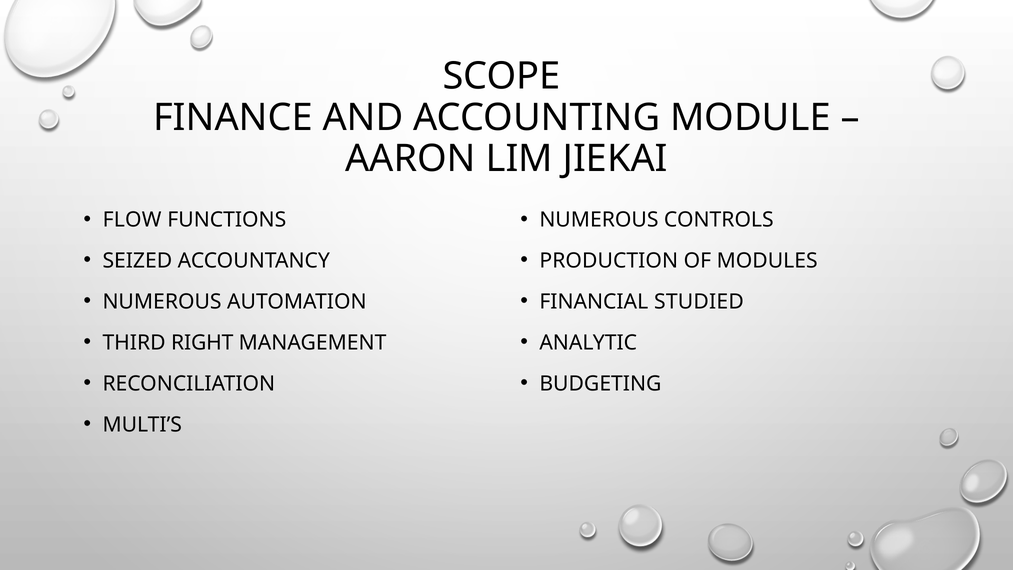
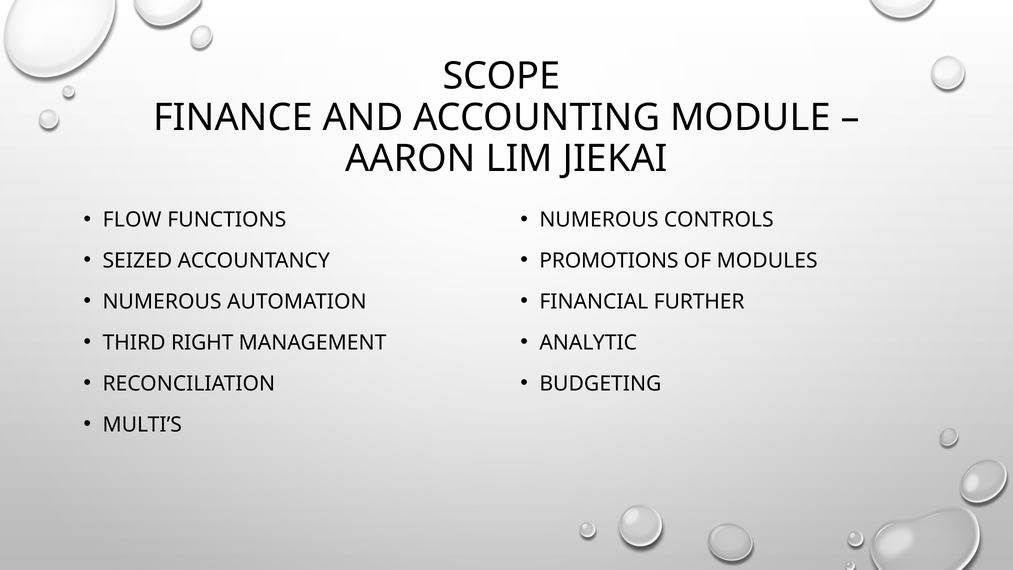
PRODUCTION: PRODUCTION -> PROMOTIONS
STUDIED: STUDIED -> FURTHER
